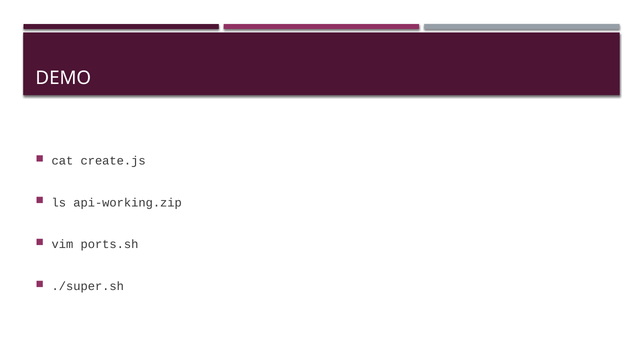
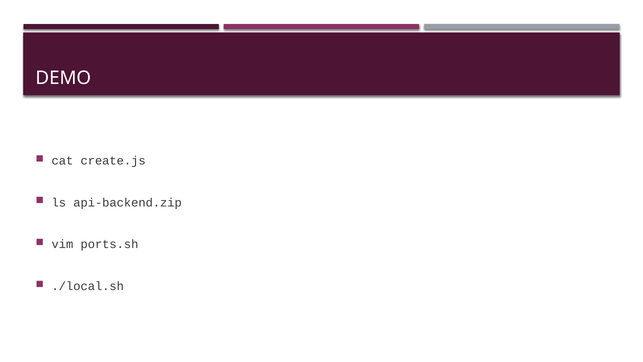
api-working.zip: api-working.zip -> api-backend.zip
./super.sh: ./super.sh -> ./local.sh
